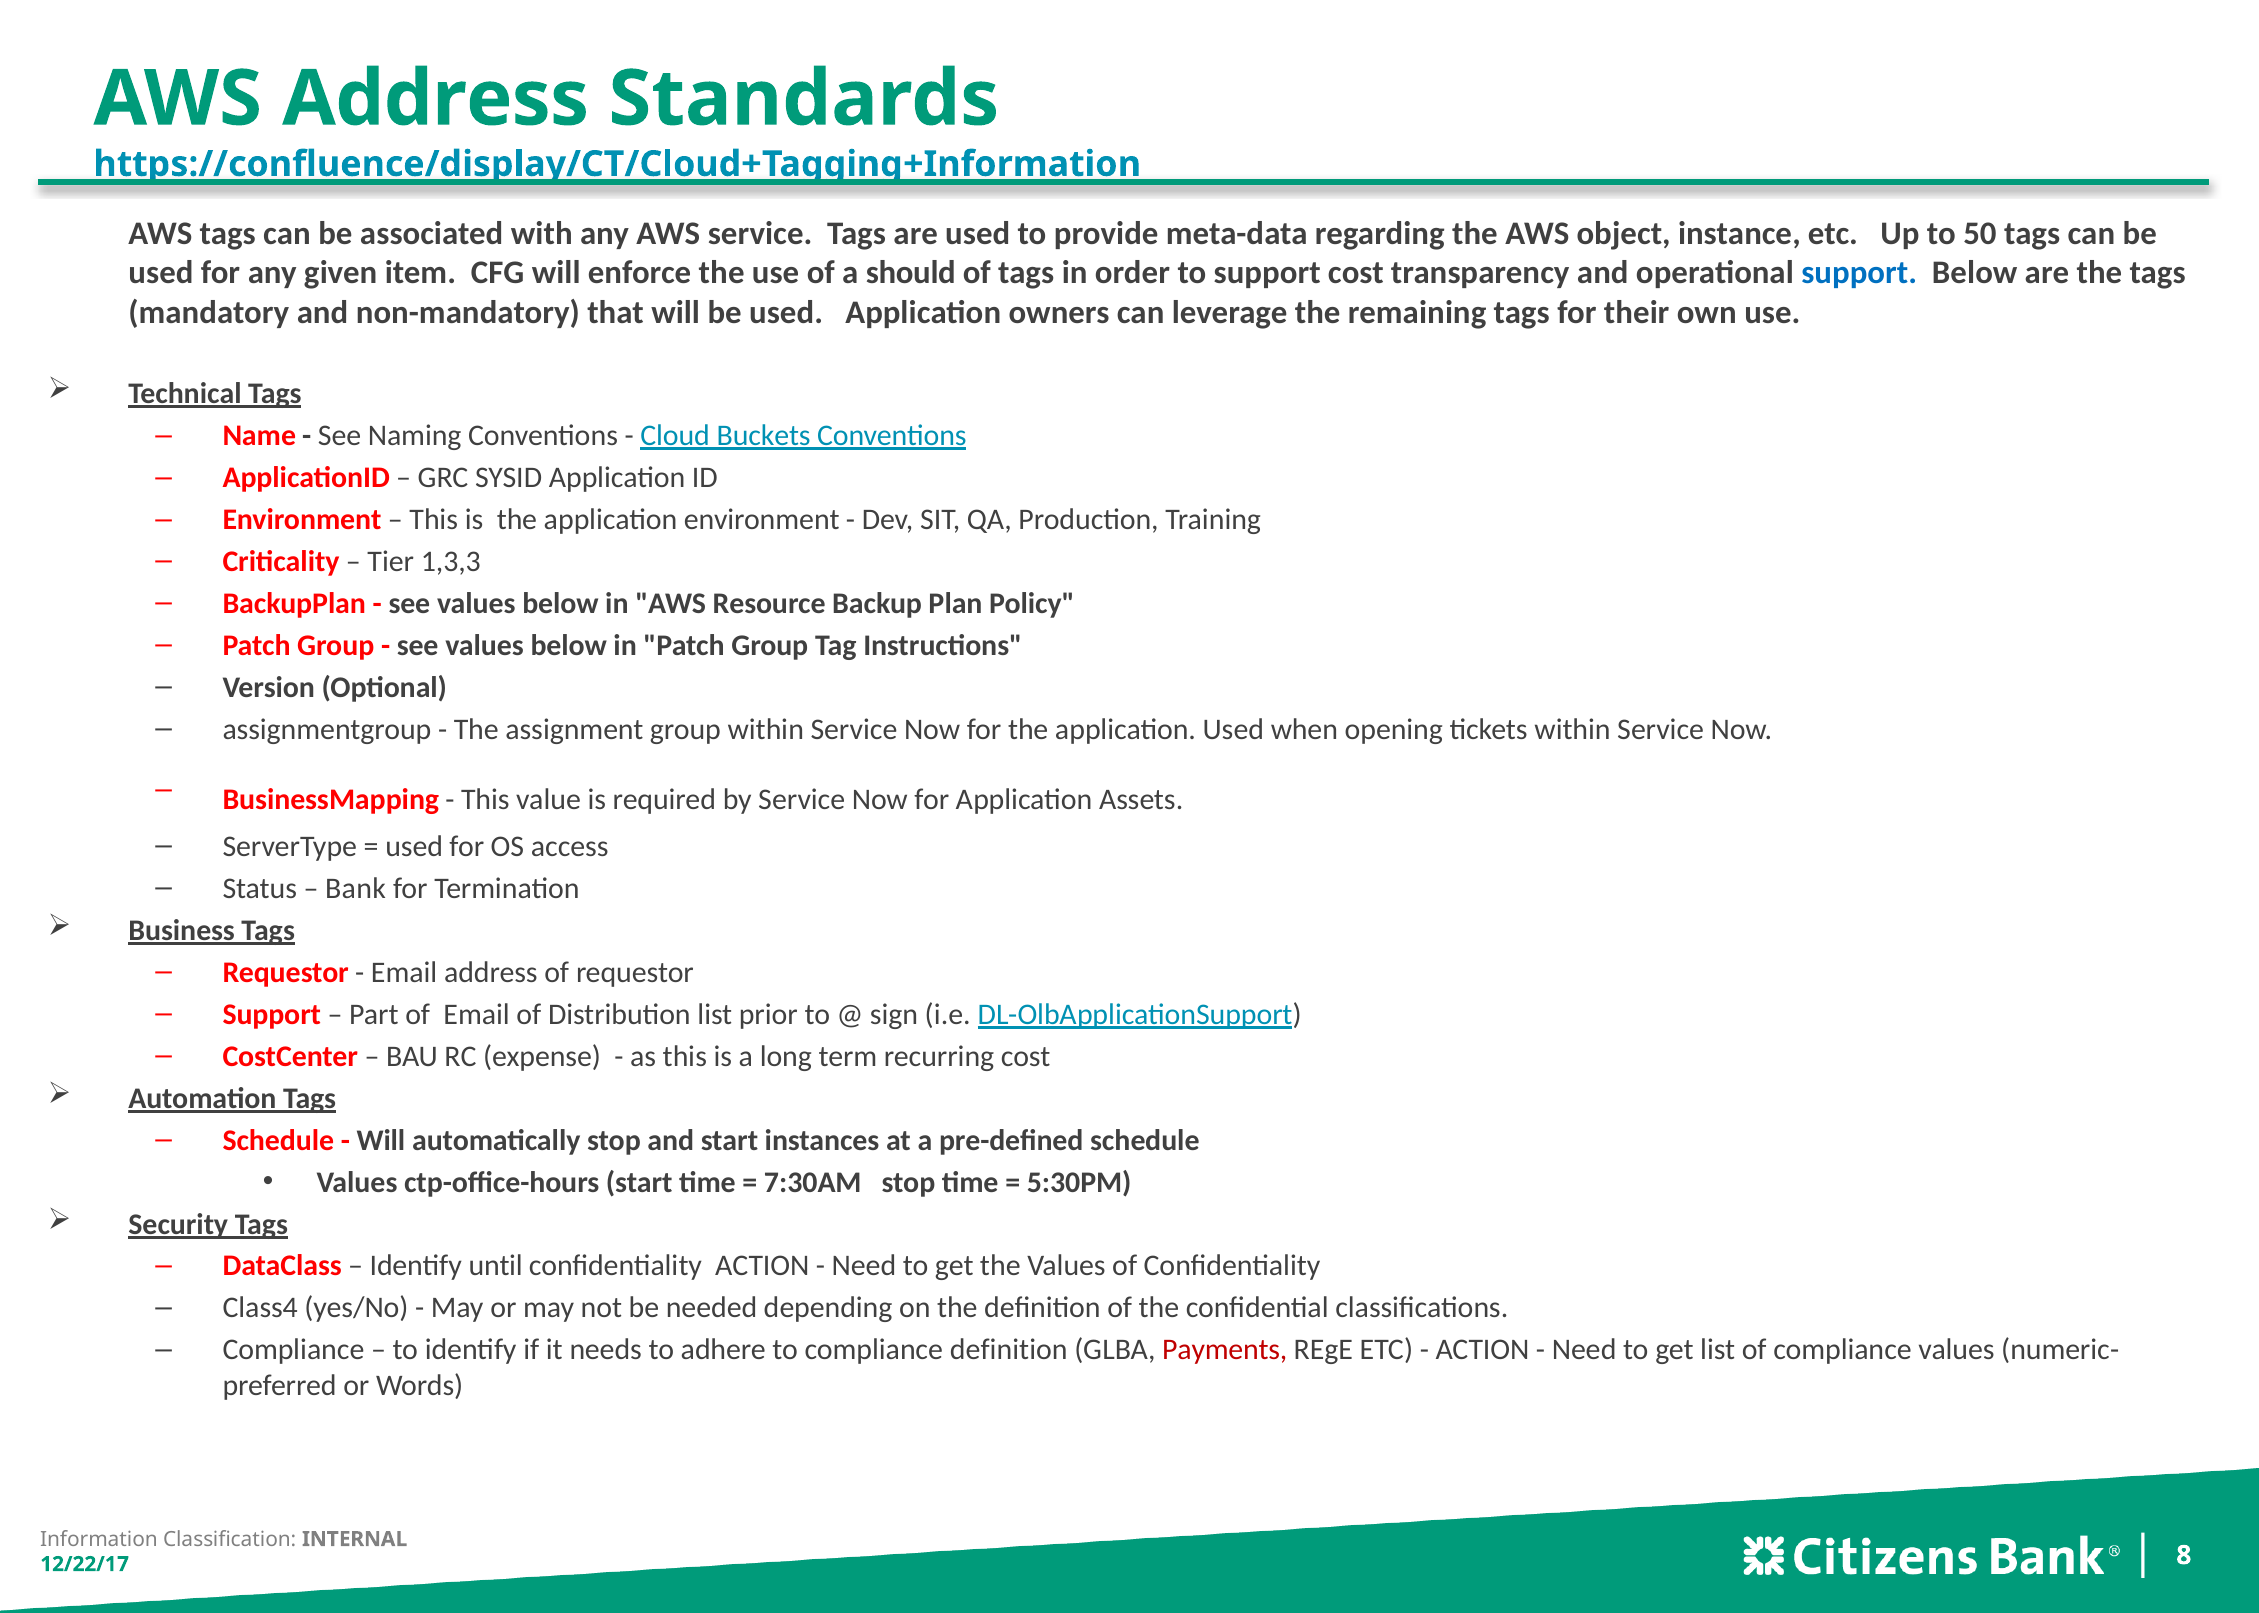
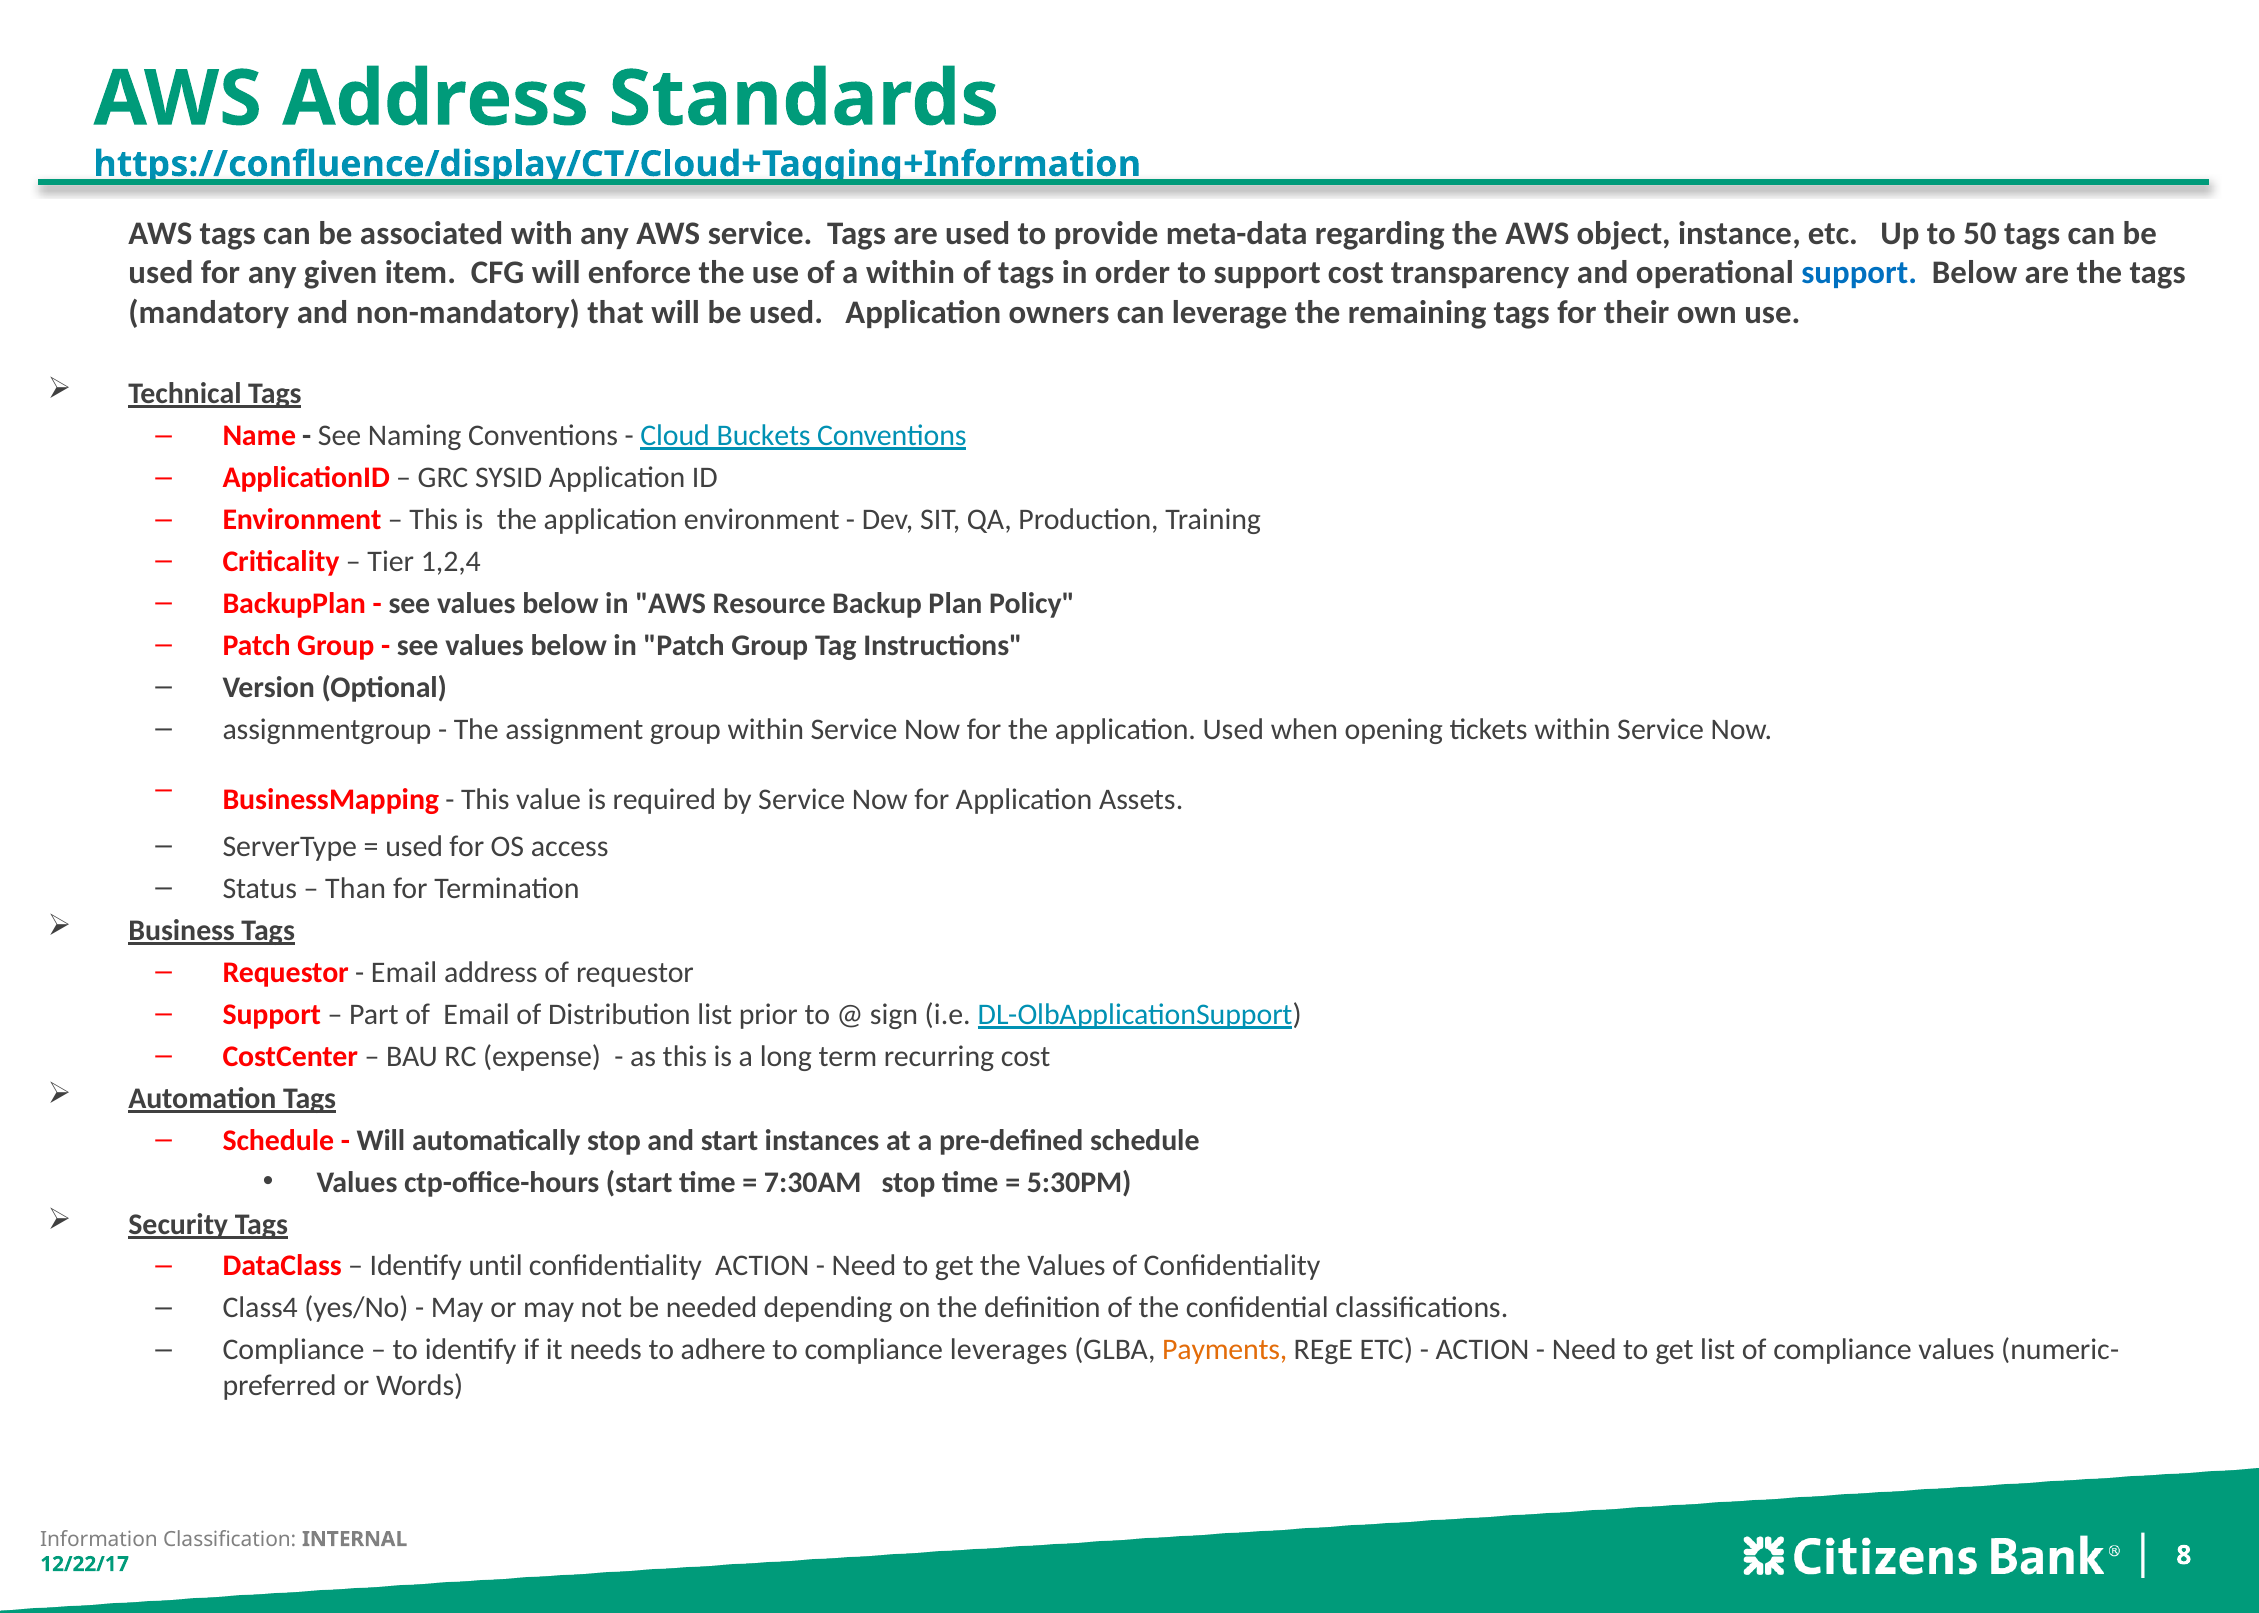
a should: should -> within
1,3,3: 1,3,3 -> 1,2,4
Bank: Bank -> Than
compliance definition: definition -> leverages
Payments colour: red -> orange
